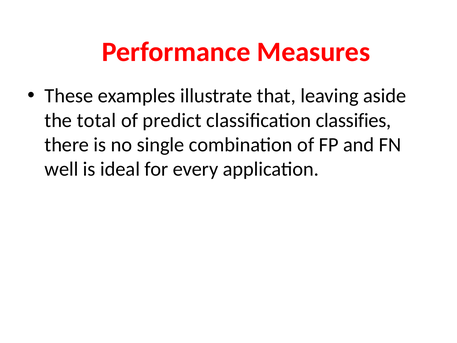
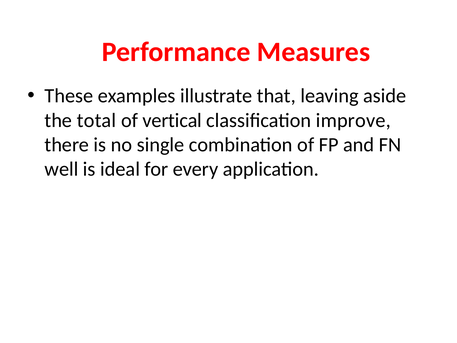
predict: predict -> vertical
classifies: classifies -> improve
